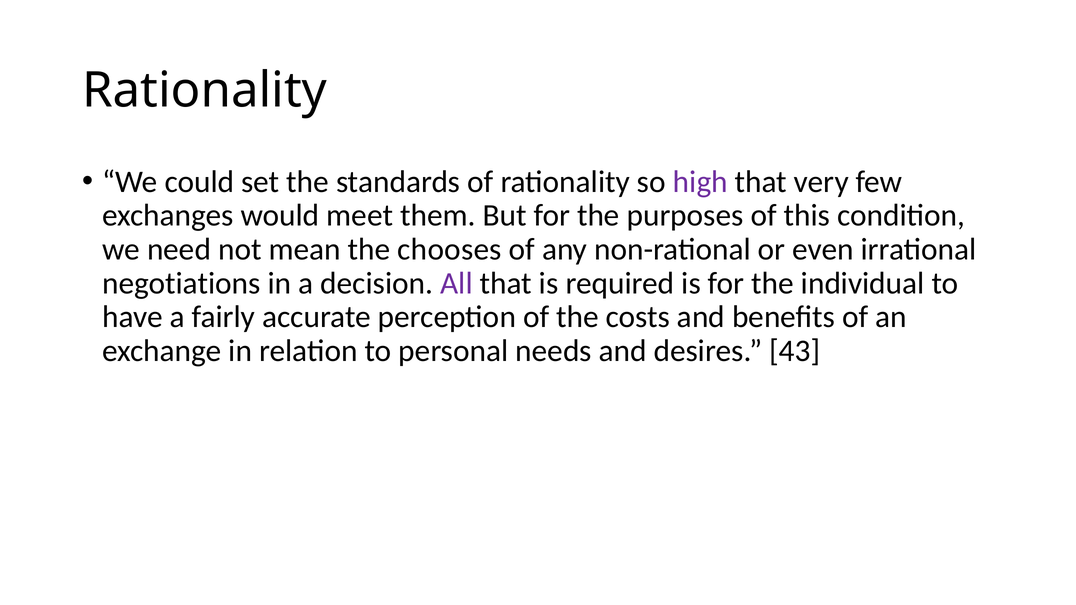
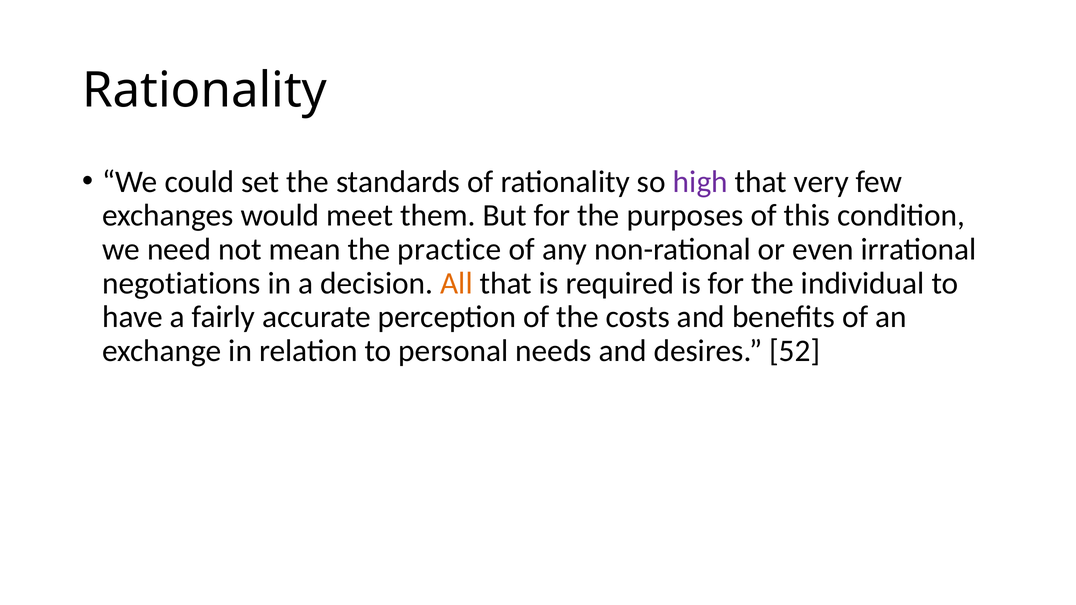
chooses: chooses -> practice
All colour: purple -> orange
43: 43 -> 52
